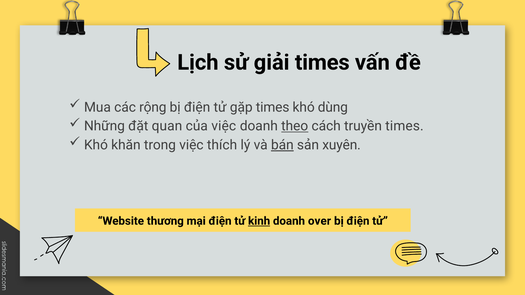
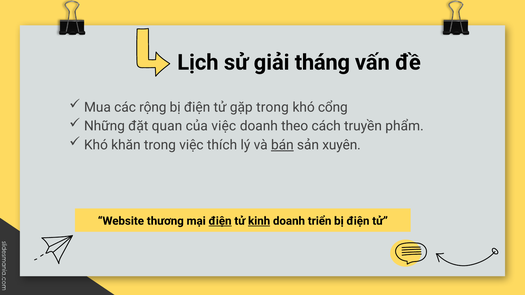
giải times: times -> tháng
gặp times: times -> trong
dùng: dùng -> cổng
theo underline: present -> none
truyền times: times -> phẩm
điện at (220, 221) underline: none -> present
over: over -> triển
